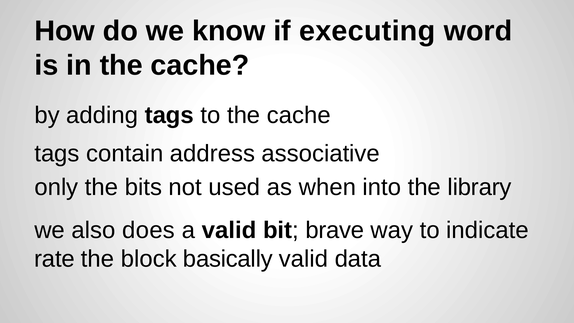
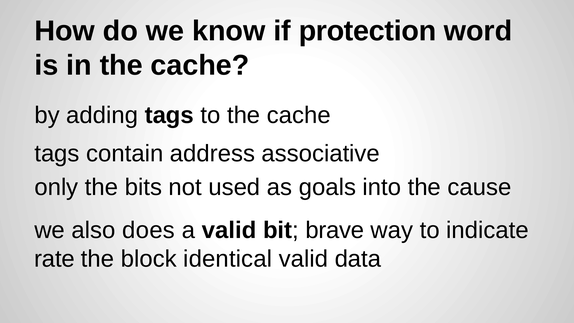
executing: executing -> protection
when: when -> goals
library: library -> cause
basically: basically -> identical
